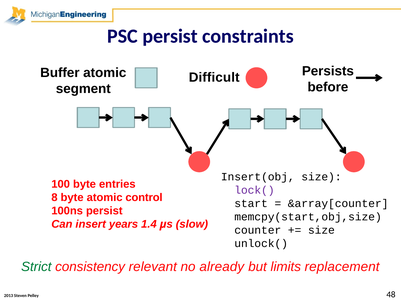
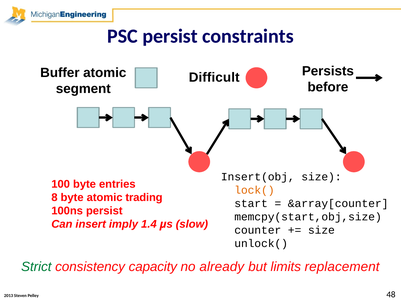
lock( colour: purple -> orange
control: control -> trading
years: years -> imply
relevant: relevant -> capacity
